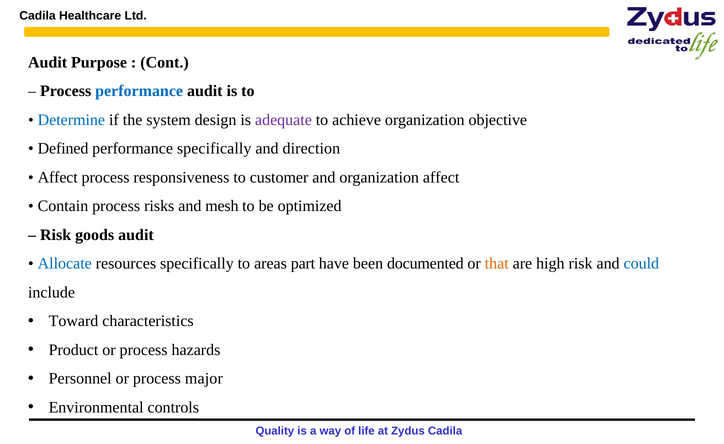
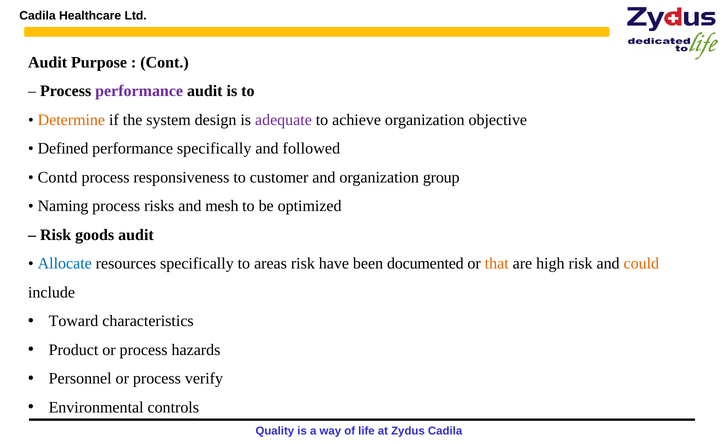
performance at (139, 91) colour: blue -> purple
Determine colour: blue -> orange
direction: direction -> followed
Affect at (58, 177): Affect -> Contd
organization affect: affect -> group
Contain: Contain -> Naming
areas part: part -> risk
could colour: blue -> orange
major: major -> verify
